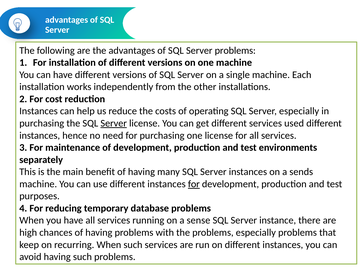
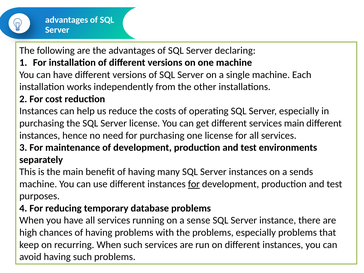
Server problems: problems -> declaring
Server at (114, 123) underline: present -> none
services used: used -> main
